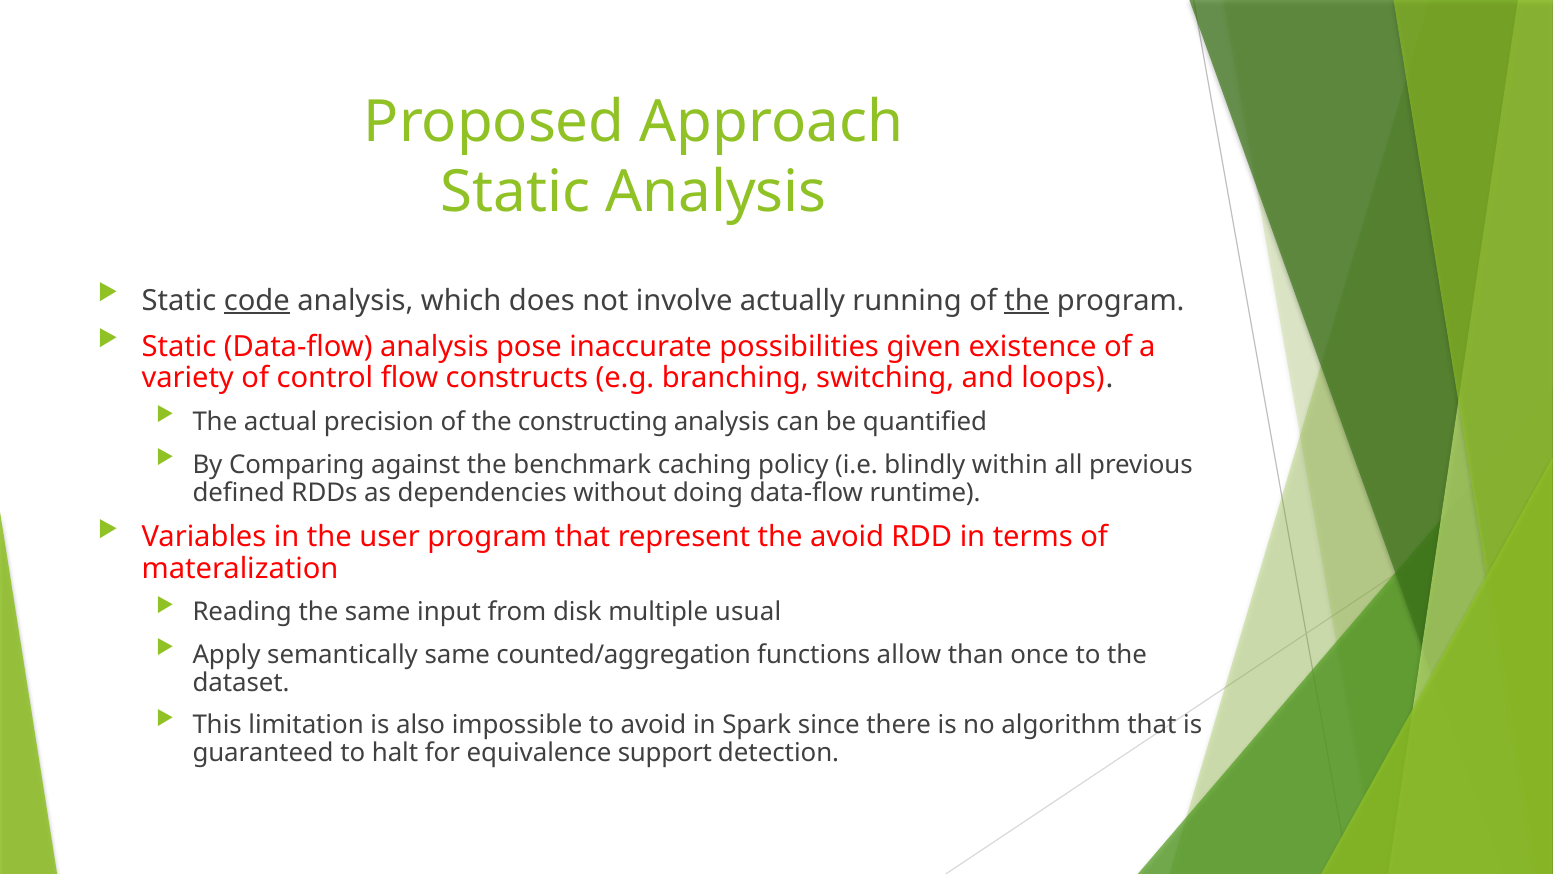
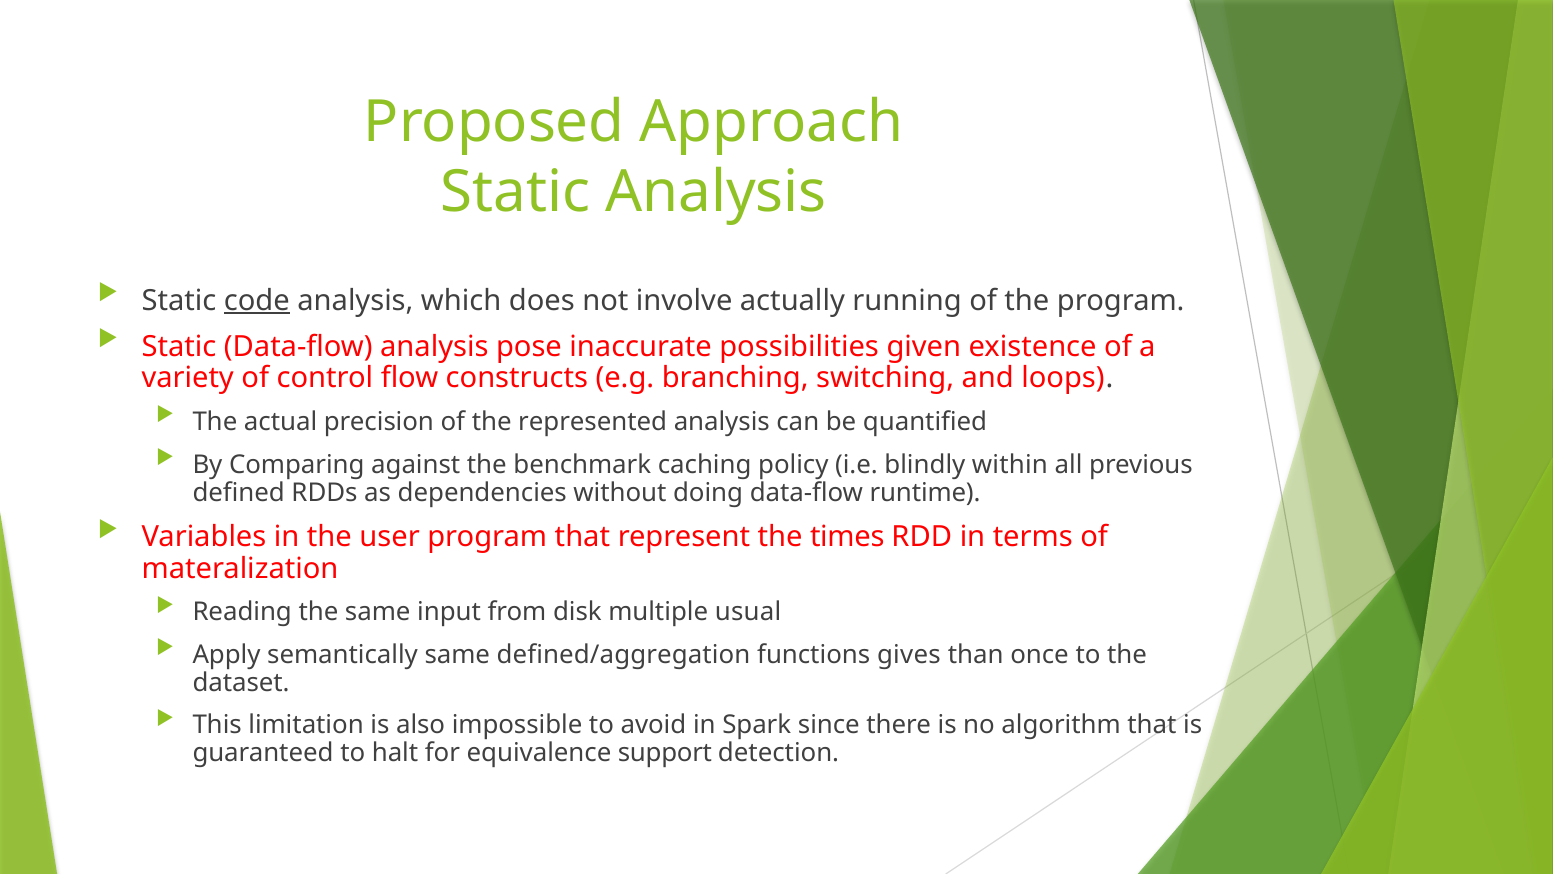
the at (1027, 301) underline: present -> none
constructing: constructing -> represented
the avoid: avoid -> times
counted/aggregation: counted/aggregation -> defined/aggregation
allow: allow -> gives
